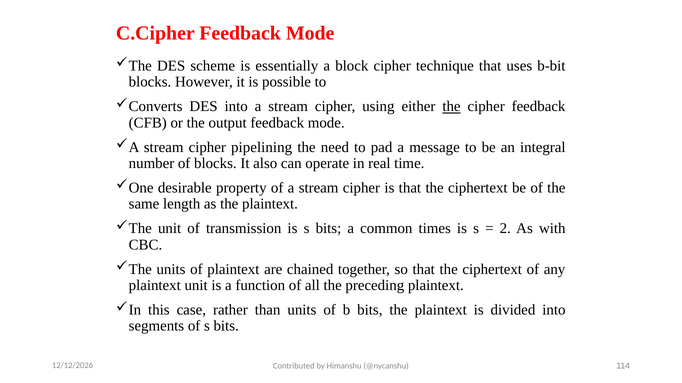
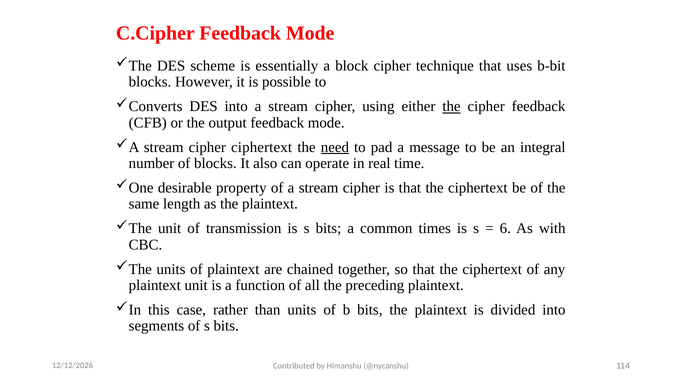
cipher pipelining: pipelining -> ciphertext
need underline: none -> present
2: 2 -> 6
